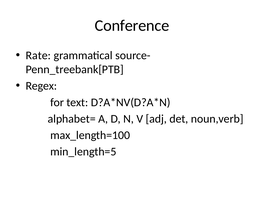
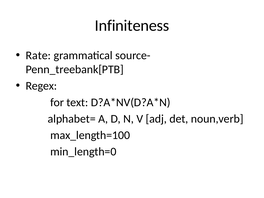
Conference: Conference -> Infiniteness
min_length=5: min_length=5 -> min_length=0
